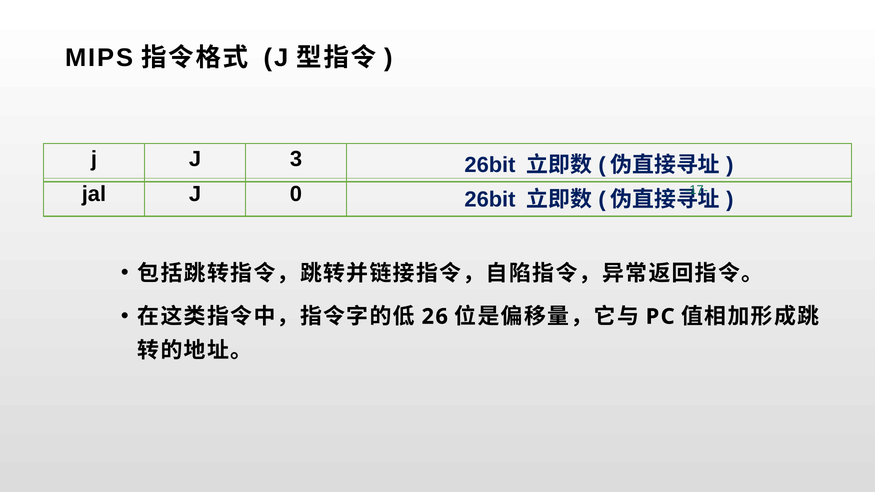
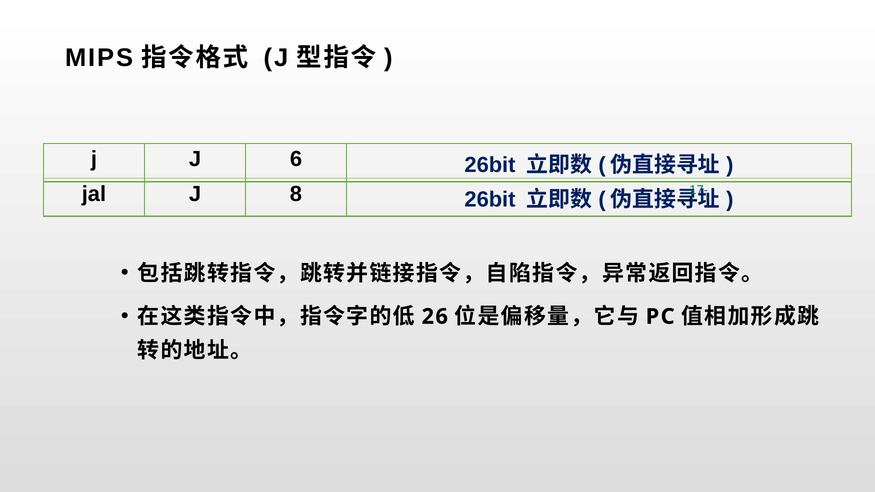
3: 3 -> 6
0: 0 -> 8
